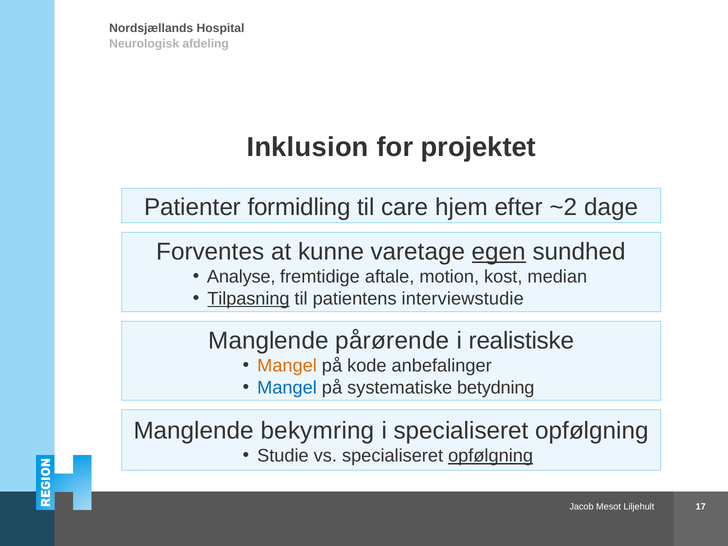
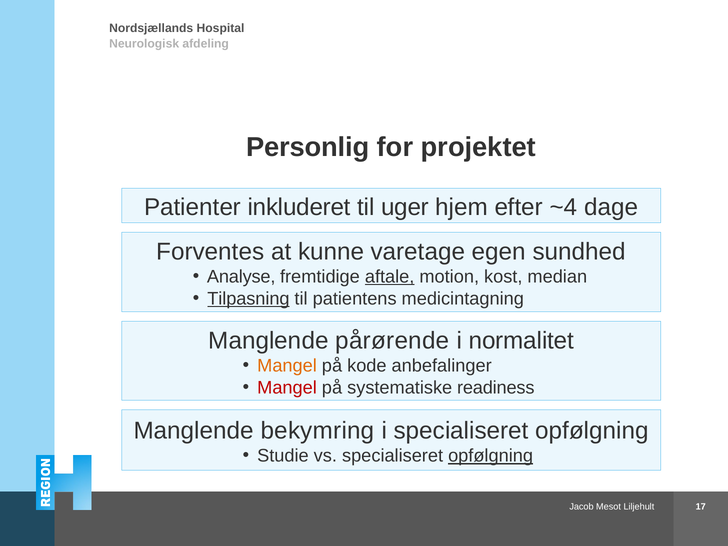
Inklusion: Inklusion -> Personlig
formidling: formidling -> inkluderet
care: care -> uger
~2: ~2 -> ~4
egen underline: present -> none
aftale underline: none -> present
interviewstudie: interviewstudie -> medicintagning
realistiske: realistiske -> normalitet
Mangel at (287, 388) colour: blue -> red
betydning: betydning -> readiness
